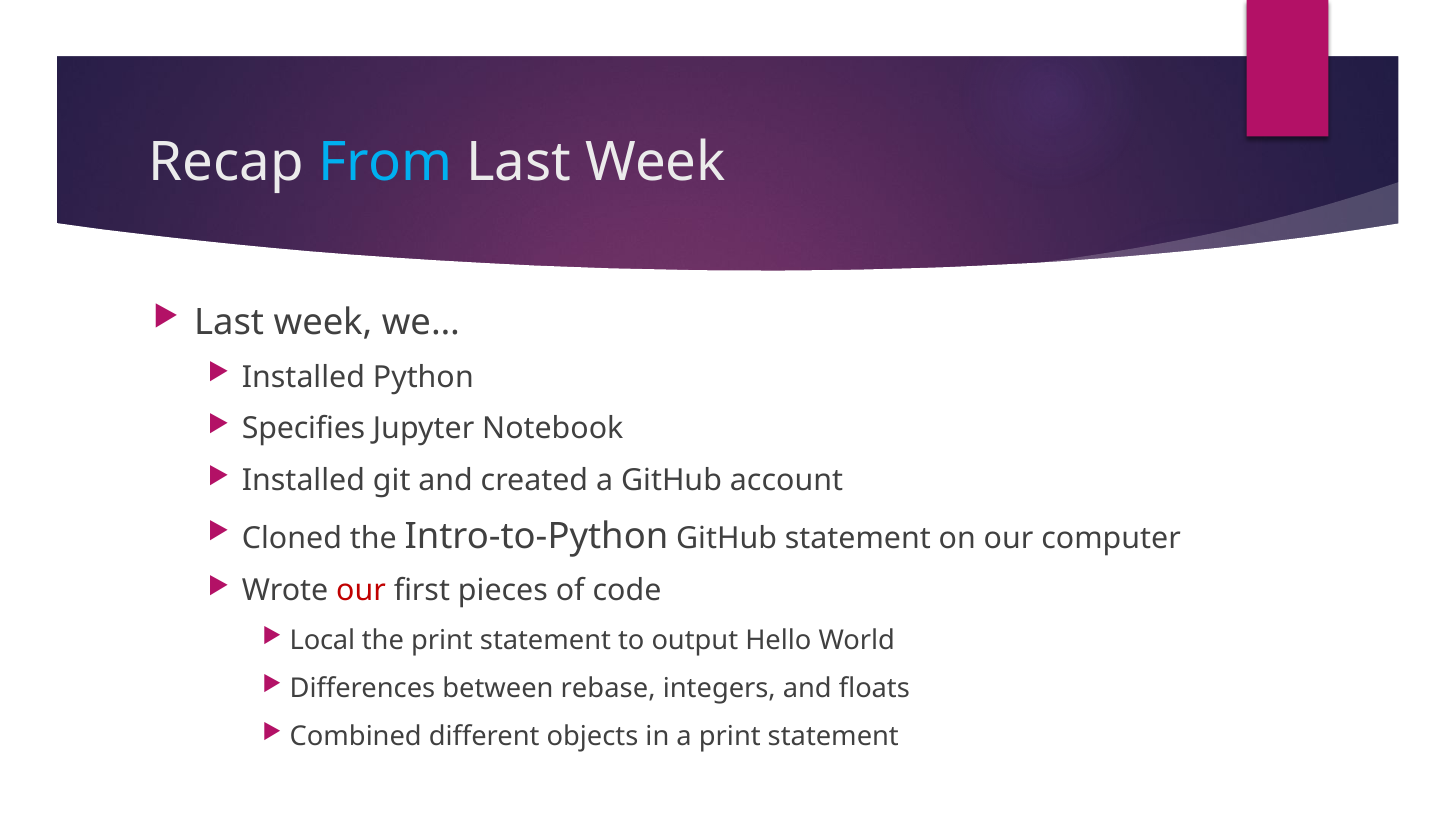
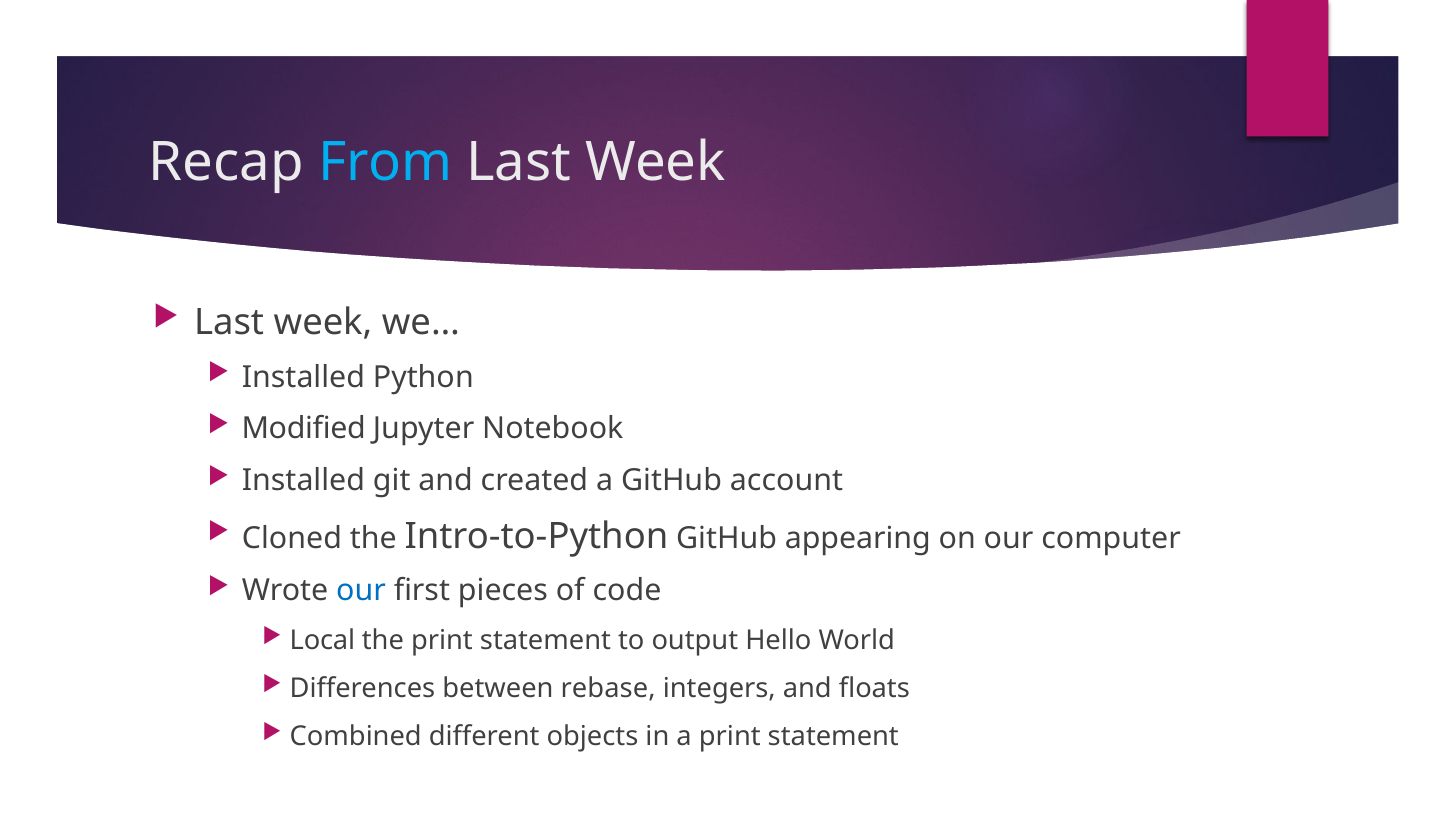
Specifies: Specifies -> Modified
GitHub statement: statement -> appearing
our at (361, 591) colour: red -> blue
